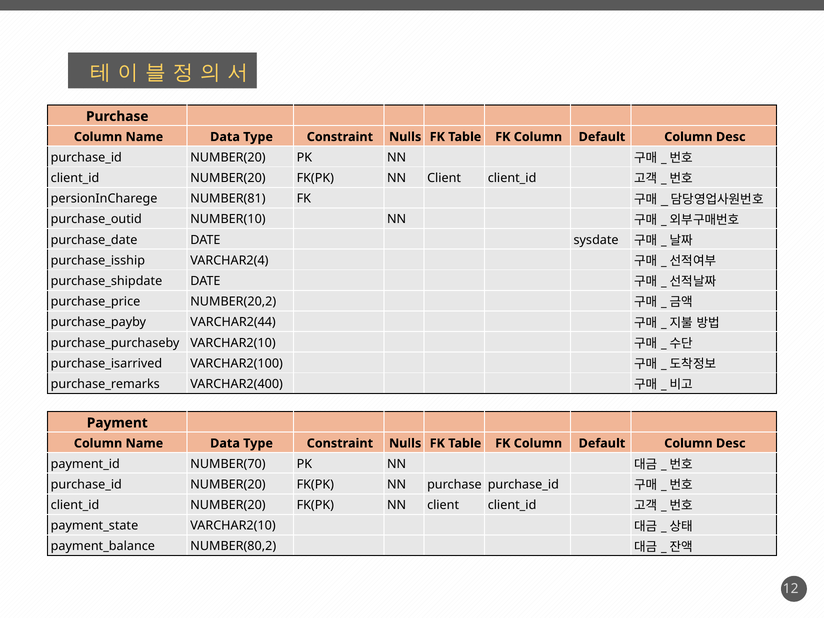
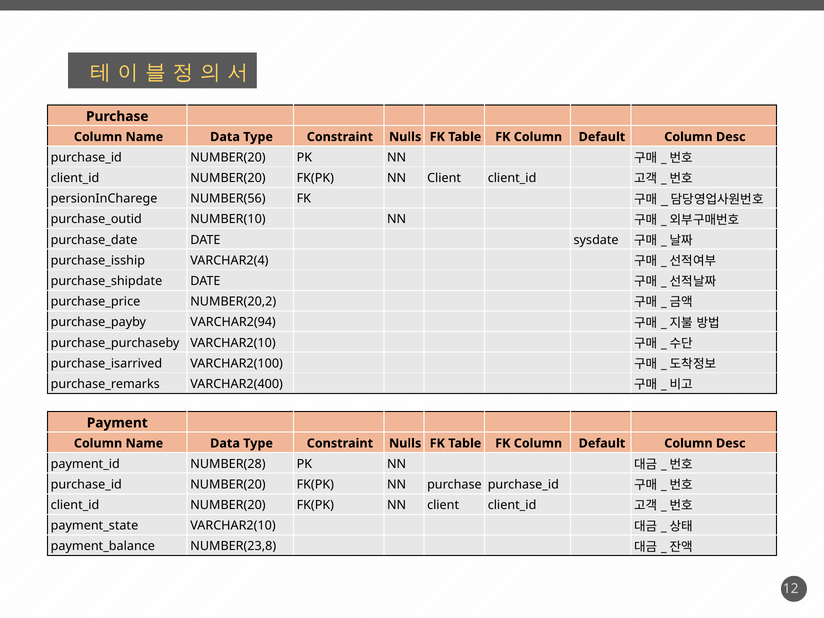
NUMBER(81: NUMBER(81 -> NUMBER(56
VARCHAR2(44: VARCHAR2(44 -> VARCHAR2(94
NUMBER(70: NUMBER(70 -> NUMBER(28
NUMBER(80,2: NUMBER(80,2 -> NUMBER(23,8
